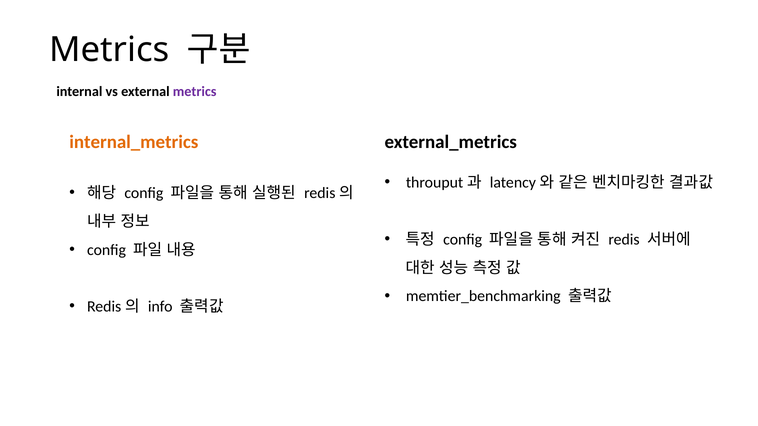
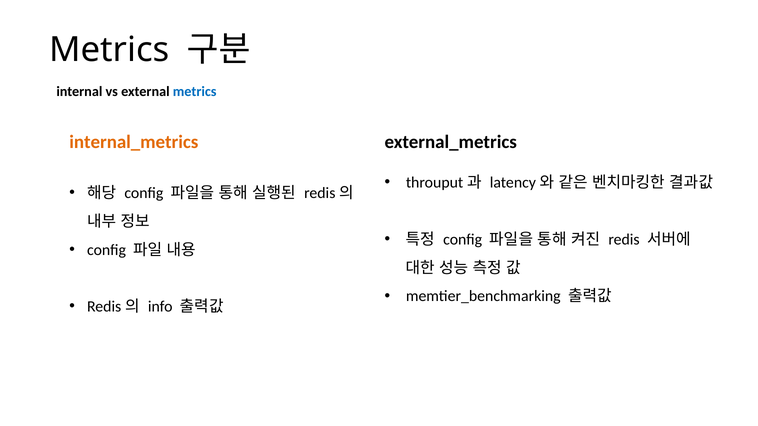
metrics at (195, 92) colour: purple -> blue
